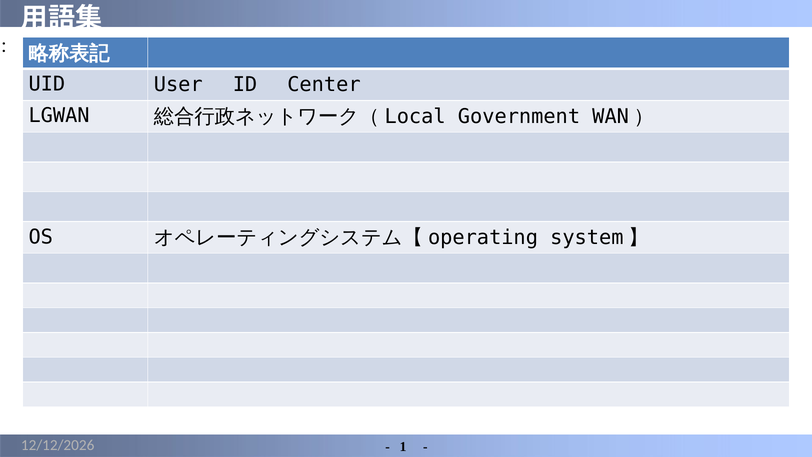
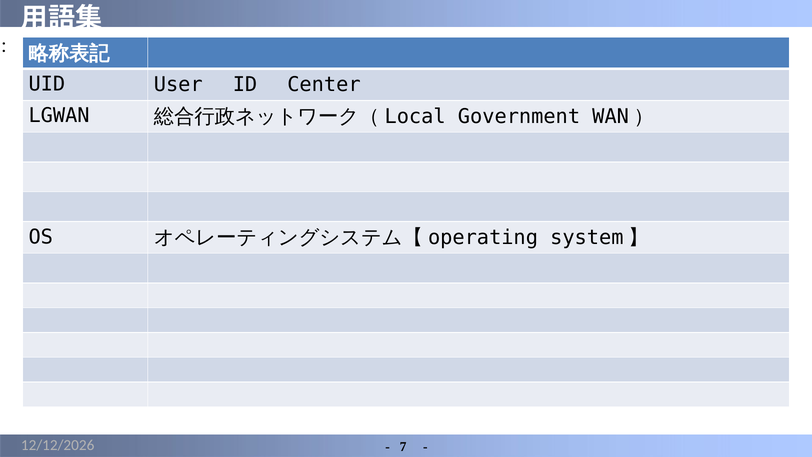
1: 1 -> 7
